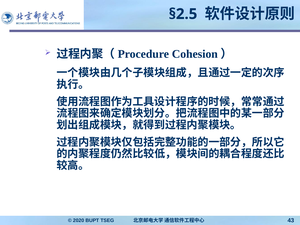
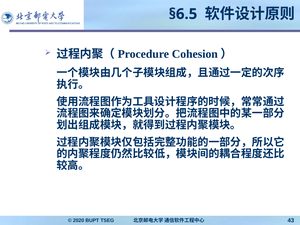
§2.5: §2.5 -> §6.5
